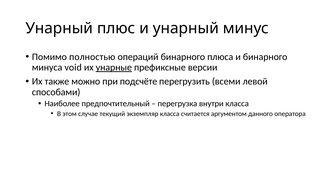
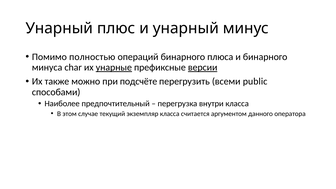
void: void -> char
версии underline: none -> present
левой: левой -> public
